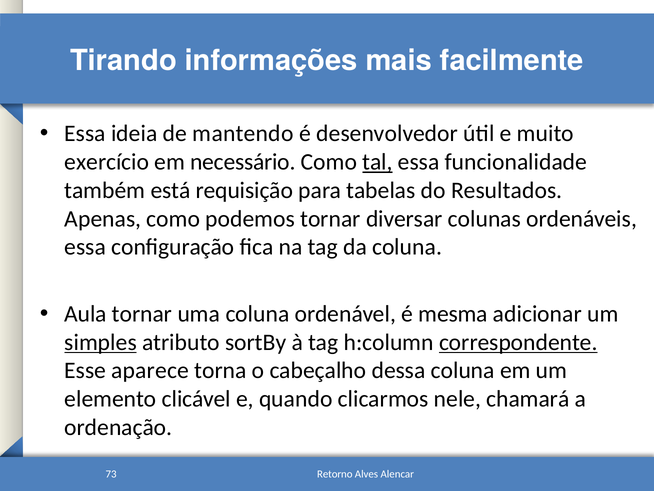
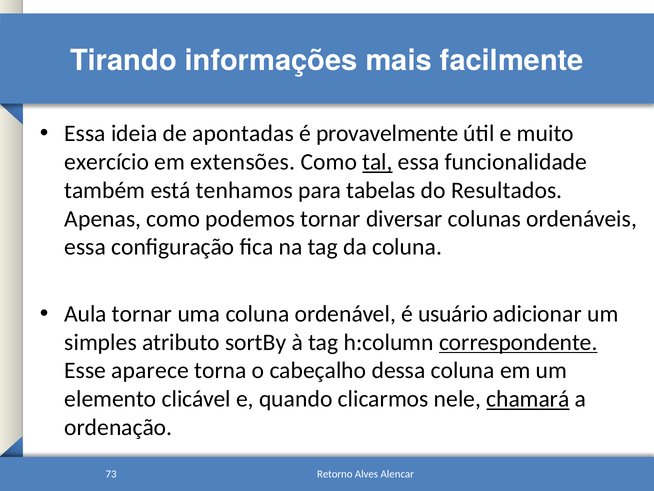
mantendo: mantendo -> apontadas
desenvolvedor: desenvolvedor -> provavelmente
necessário: necessário -> extensões
requisição: requisição -> tenhamos
mesma: mesma -> usuário
simples underline: present -> none
chamará underline: none -> present
